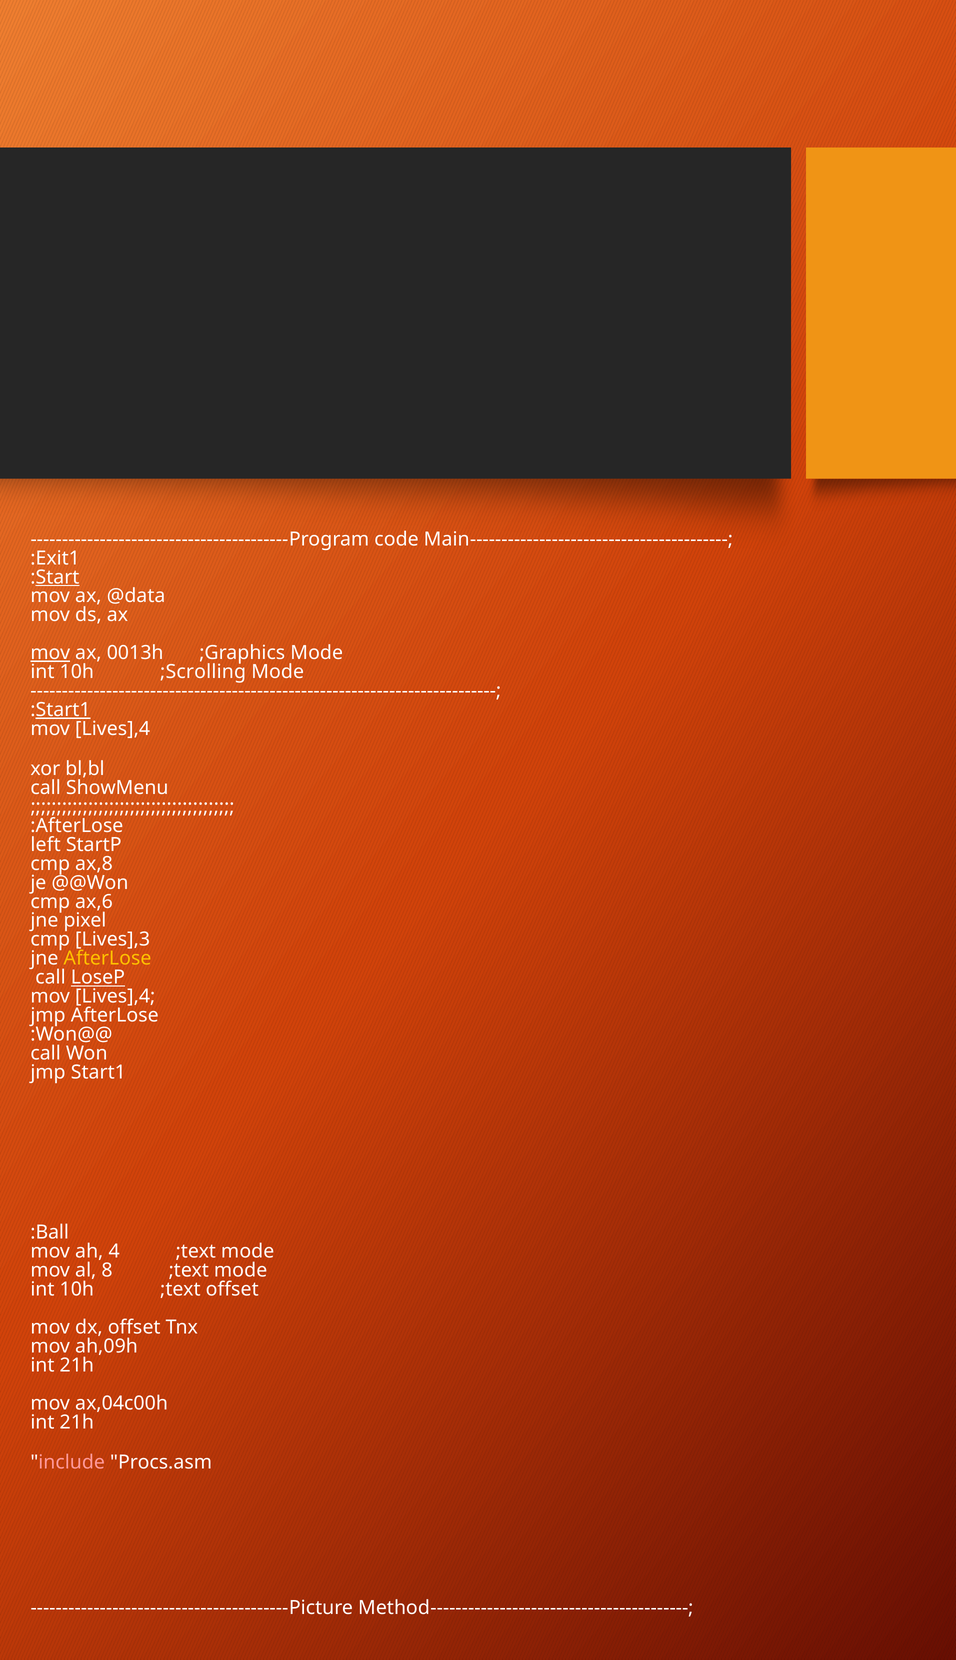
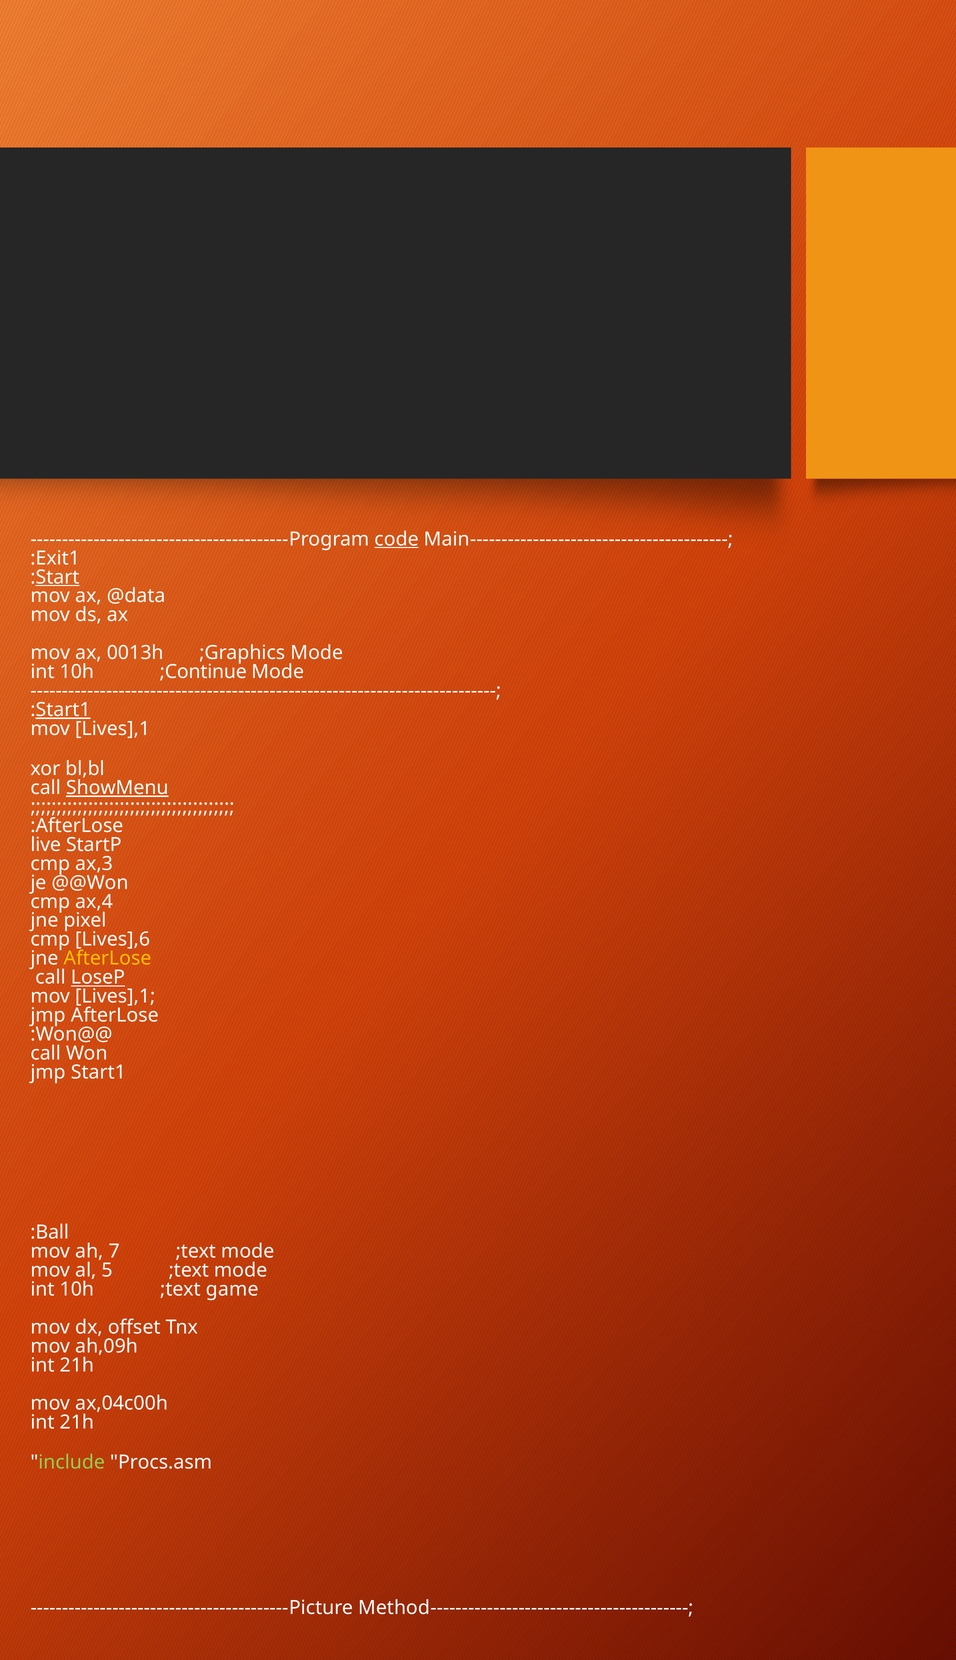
code underline: none -> present
mov at (50, 653) underline: present -> none
;Scrolling: ;Scrolling -> ;Continue
Lives],4 at (113, 729): Lives],4 -> Lives],1
ShowMenu underline: none -> present
left: left -> live
ax,8: ax,8 -> ax,3
ax,6: ax,6 -> ax,4
Lives],3: Lives],3 -> Lives],6
Lives],4 at (113, 997): Lives],4 -> Lives],1
4: 4 -> 7
8: 8 -> 5
;text offset: offset -> game
include colour: pink -> light green
